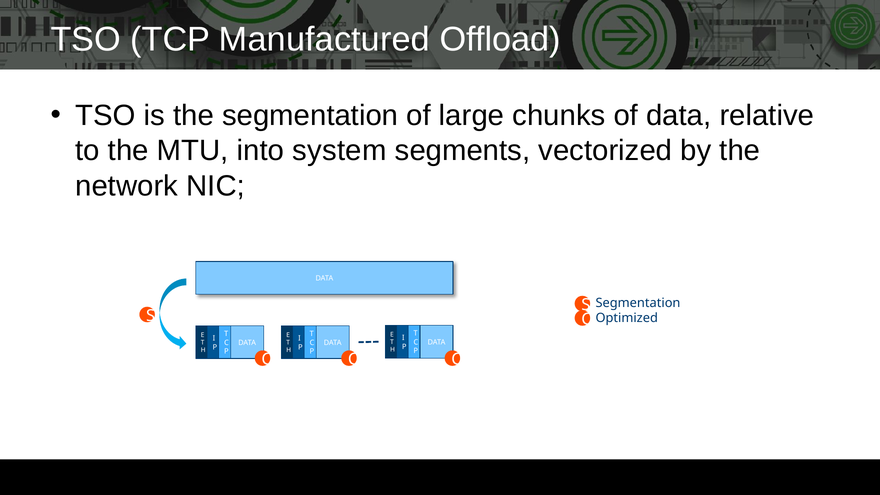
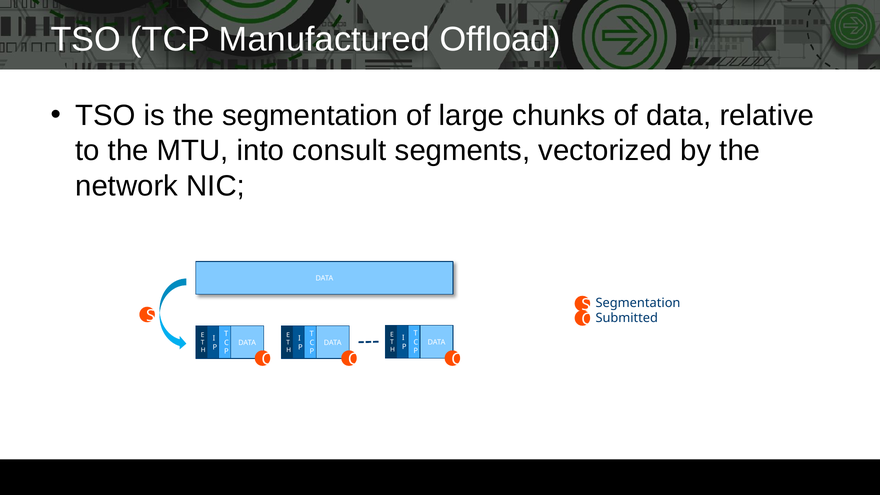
system: system -> consult
Optimized: Optimized -> Submitted
